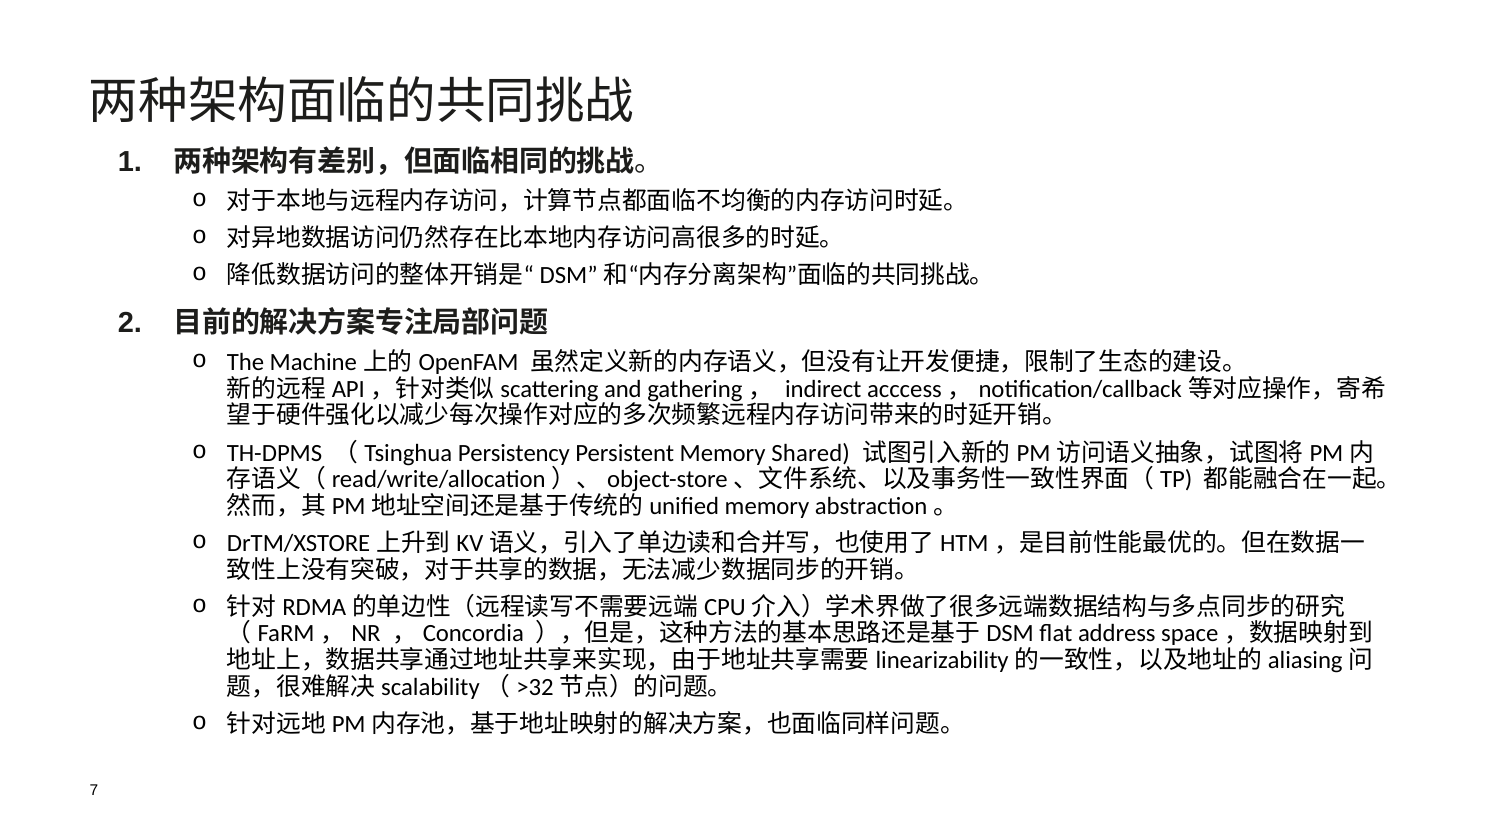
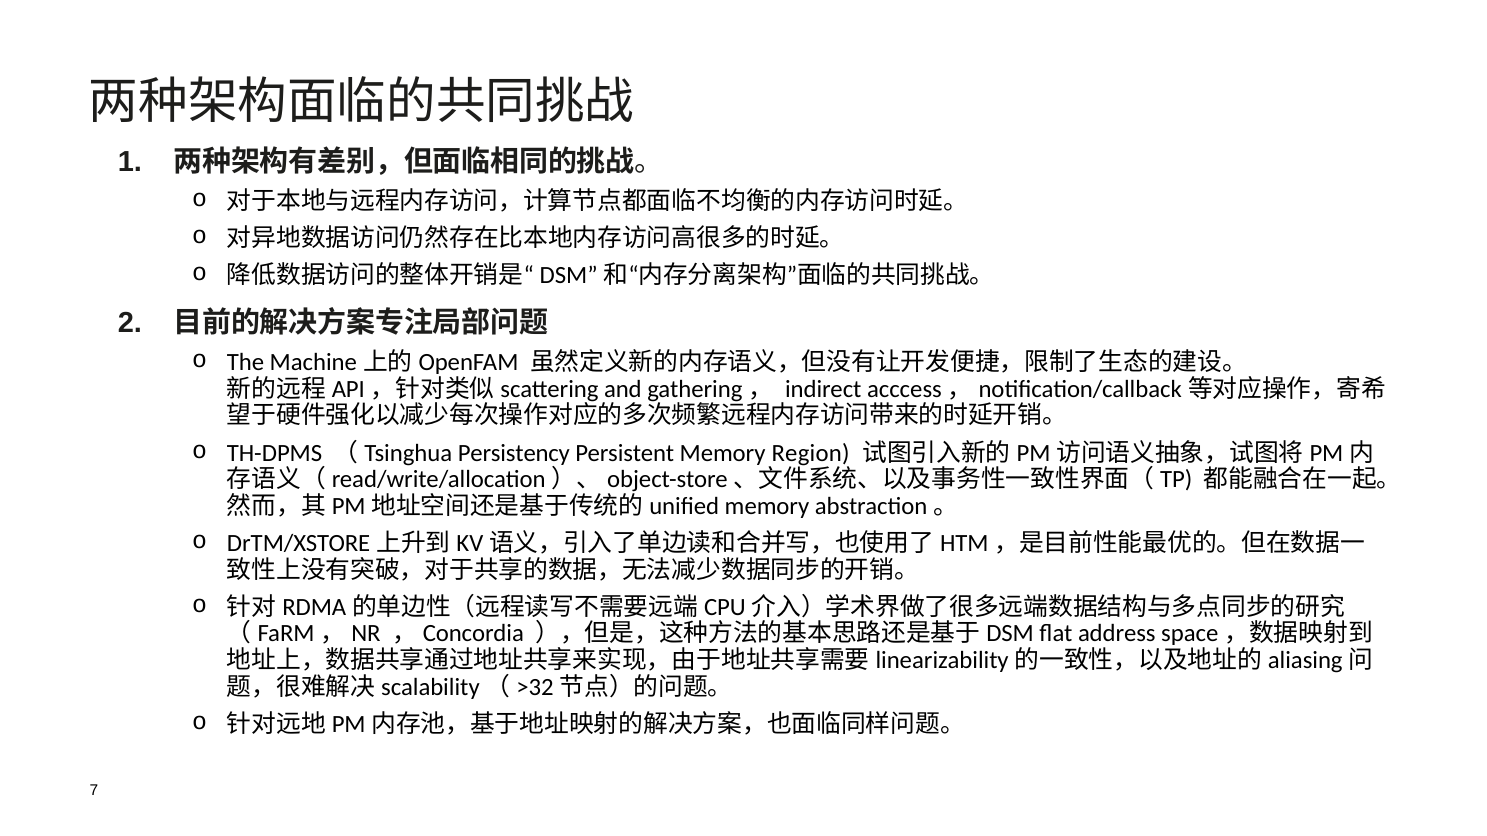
Shared: Shared -> Region
